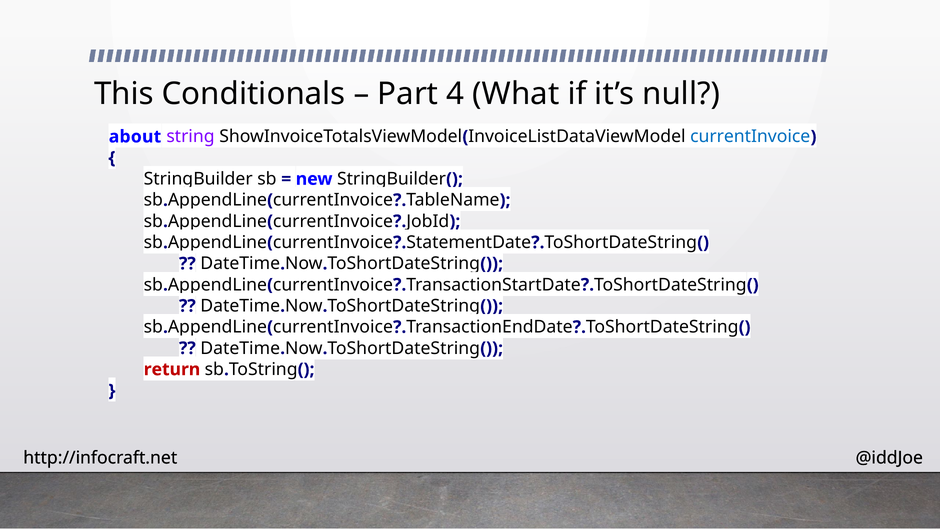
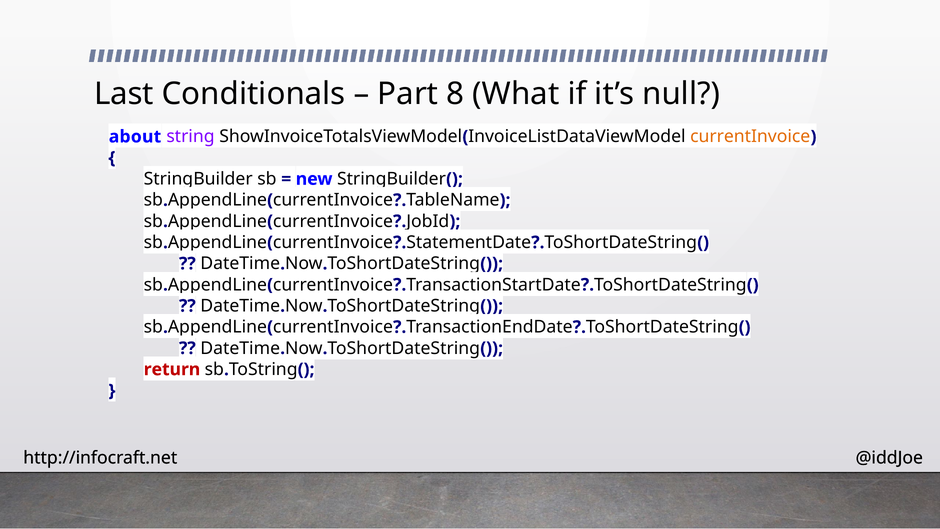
This: This -> Last
4: 4 -> 8
currentInvoice at (750, 137) colour: blue -> orange
